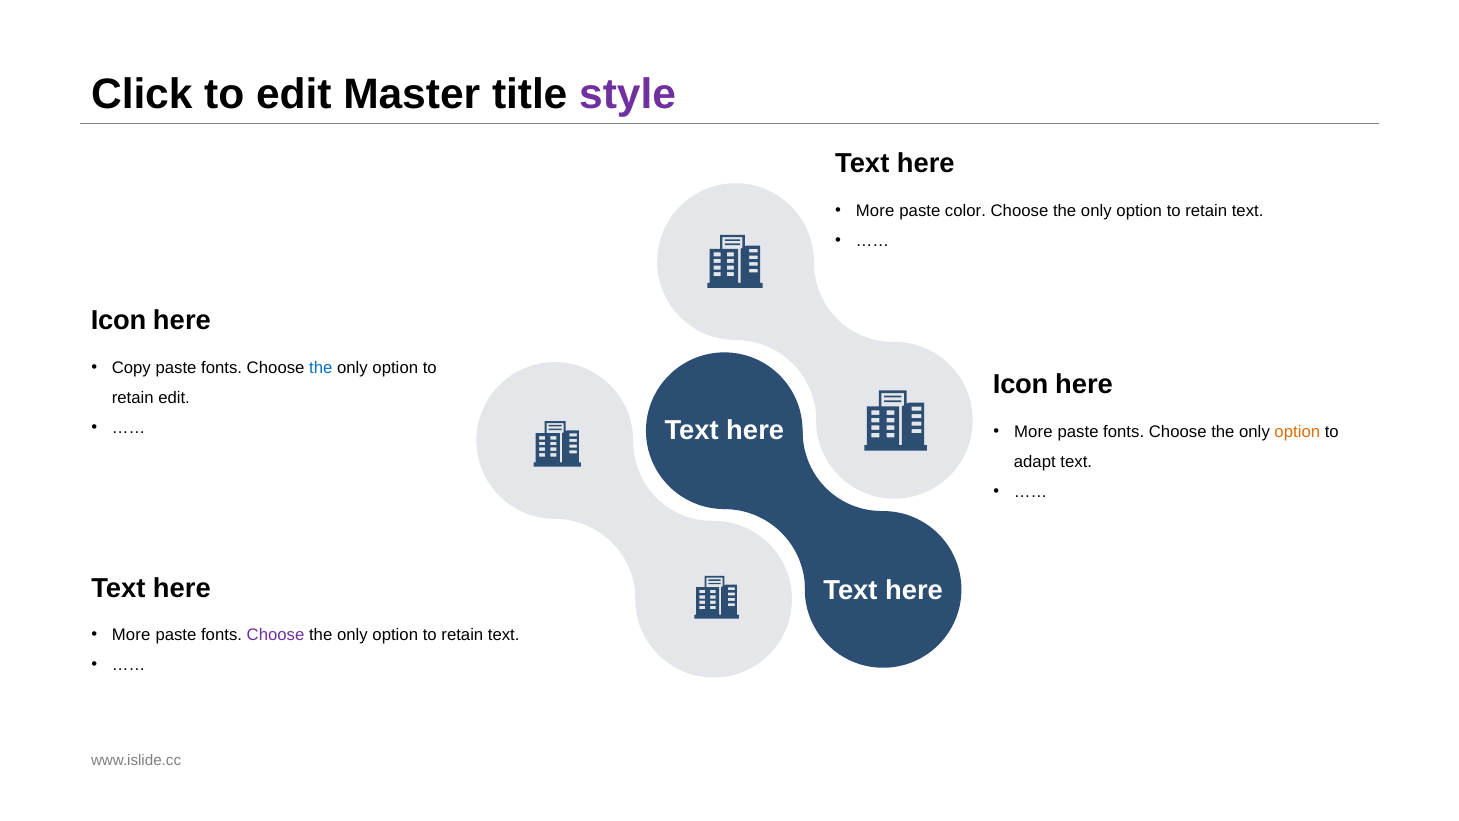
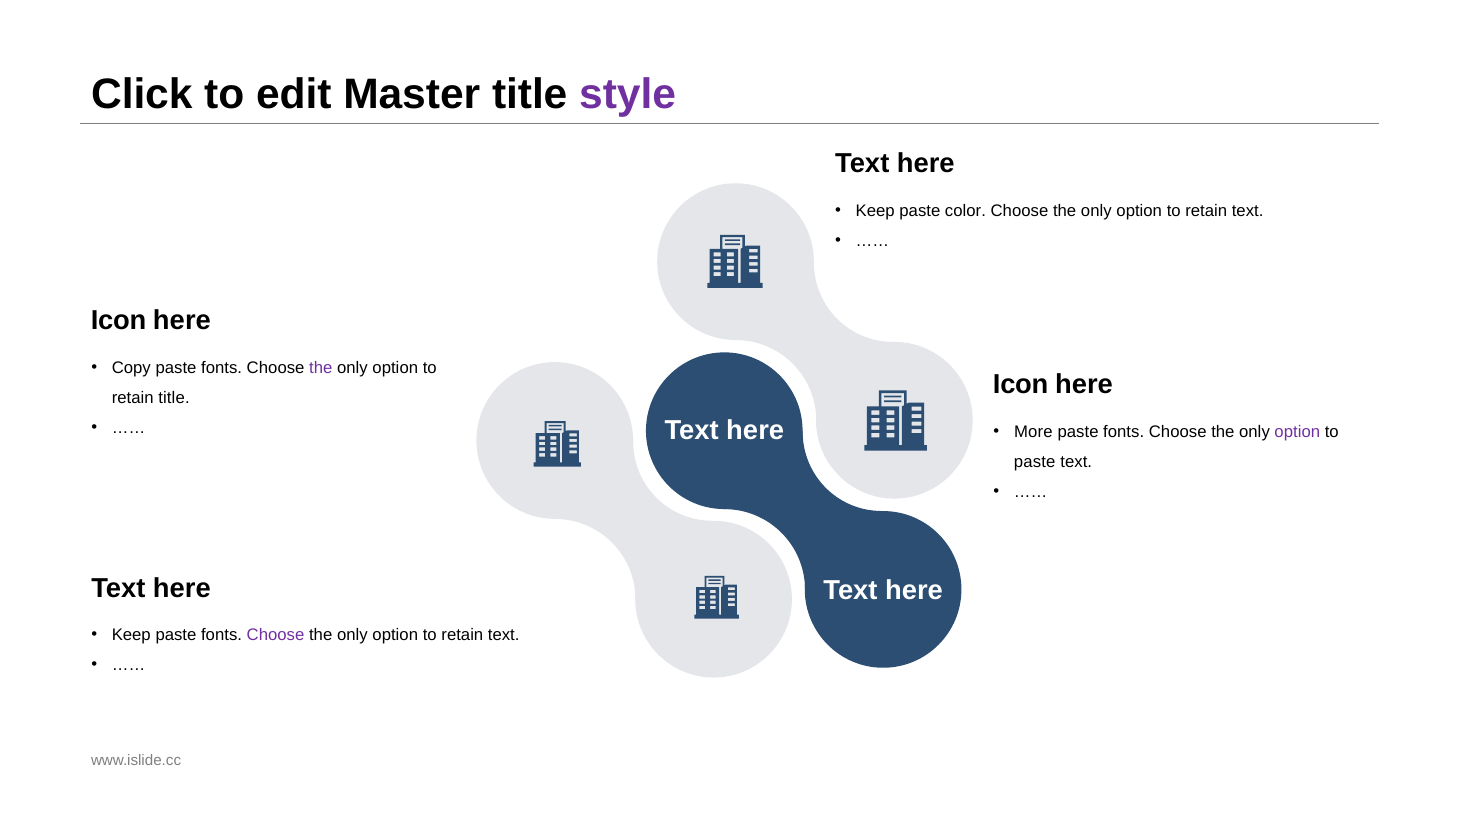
More at (875, 210): More -> Keep
the at (321, 368) colour: blue -> purple
retain edit: edit -> title
option at (1297, 432) colour: orange -> purple
adapt at (1035, 462): adapt -> paste
More at (131, 635): More -> Keep
